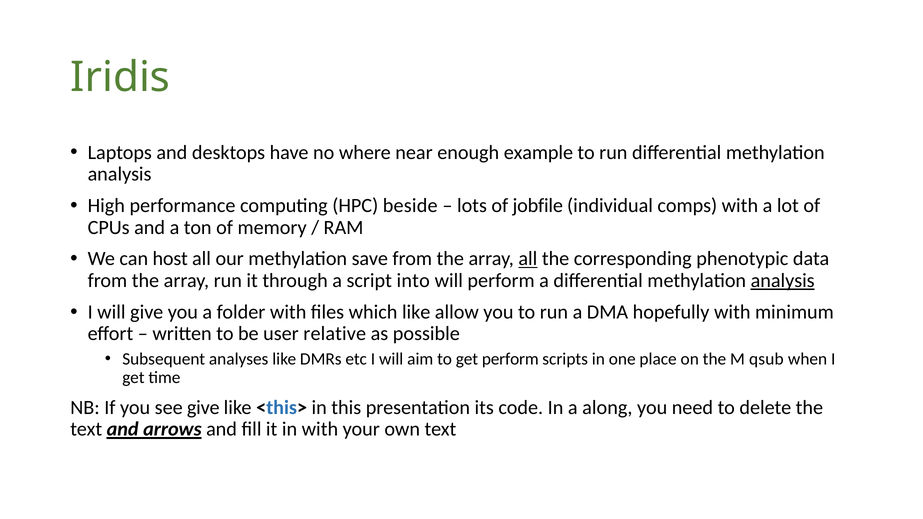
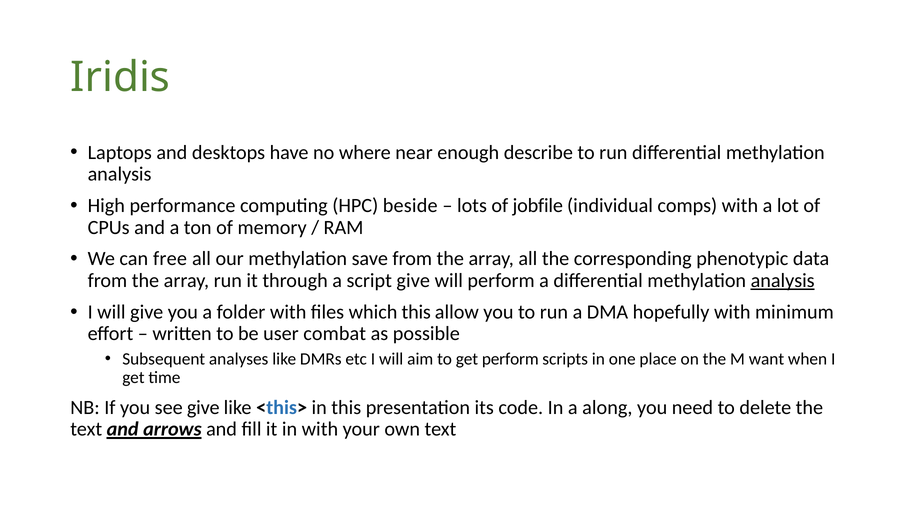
example: example -> describe
host: host -> free
all at (528, 259) underline: present -> none
script into: into -> give
which like: like -> this
relative: relative -> combat
qsub: qsub -> want
